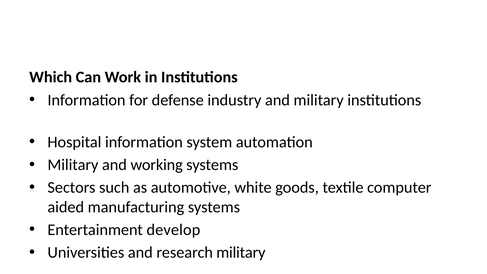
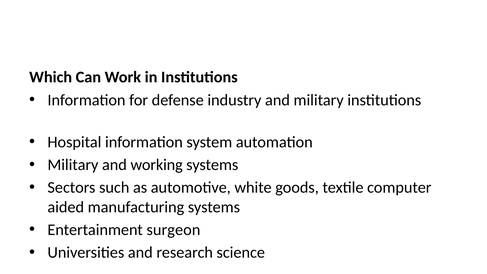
develop: develop -> surgeon
research military: military -> science
